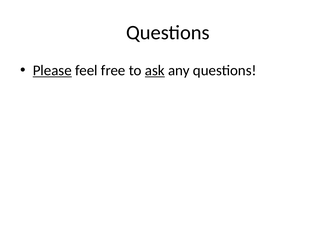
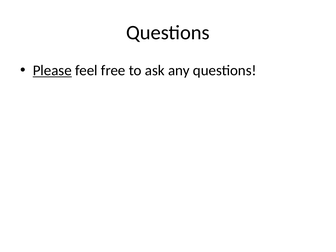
ask underline: present -> none
